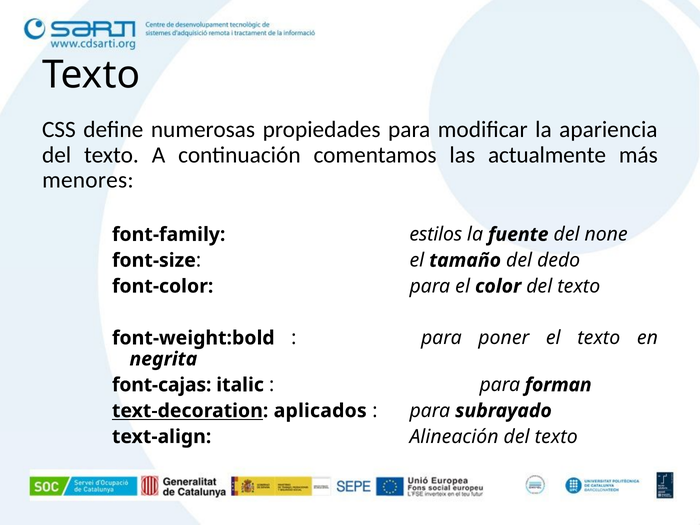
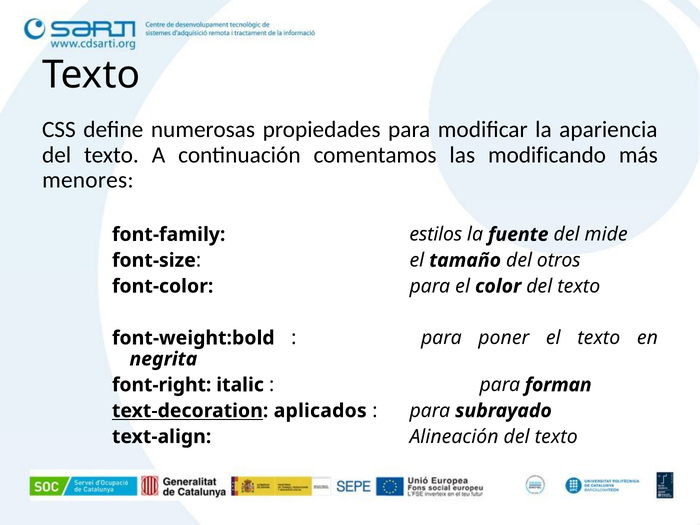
actualmente: actualmente -> modificando
none: none -> mide
dedo: dedo -> otros
font-cajas: font-cajas -> font-right
